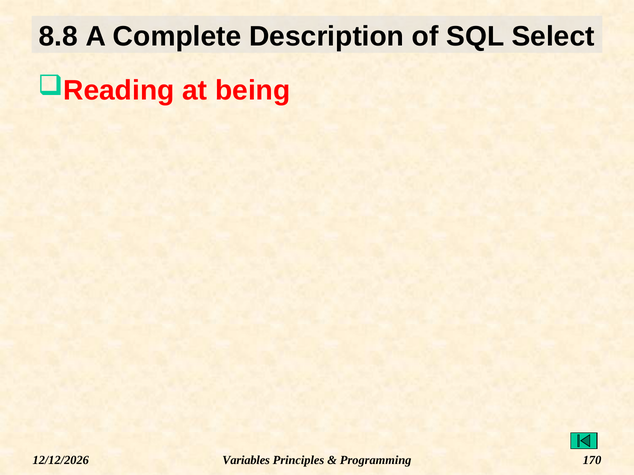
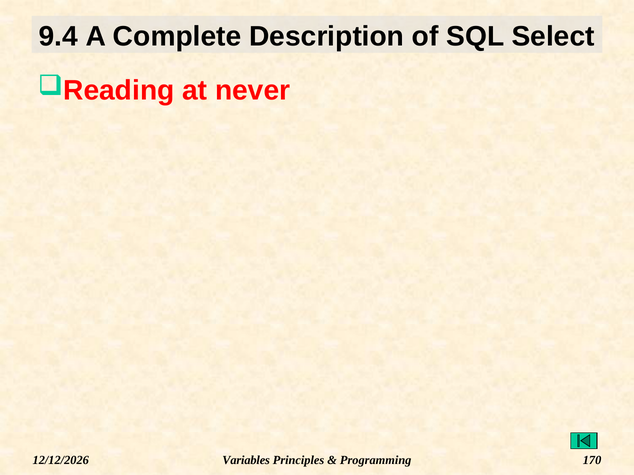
8.8: 8.8 -> 9.4
being: being -> never
